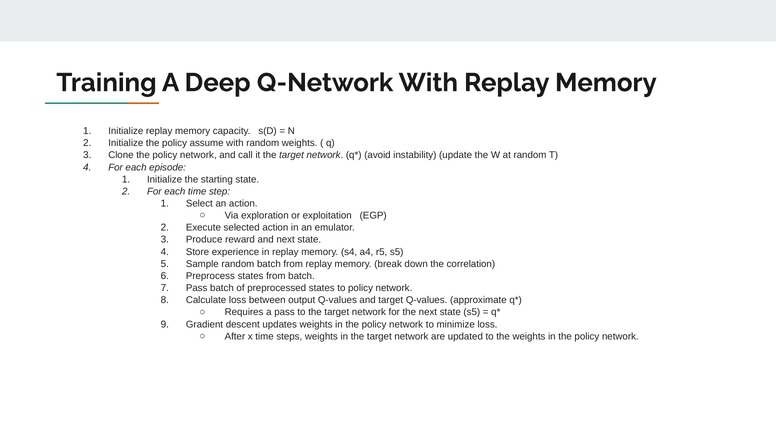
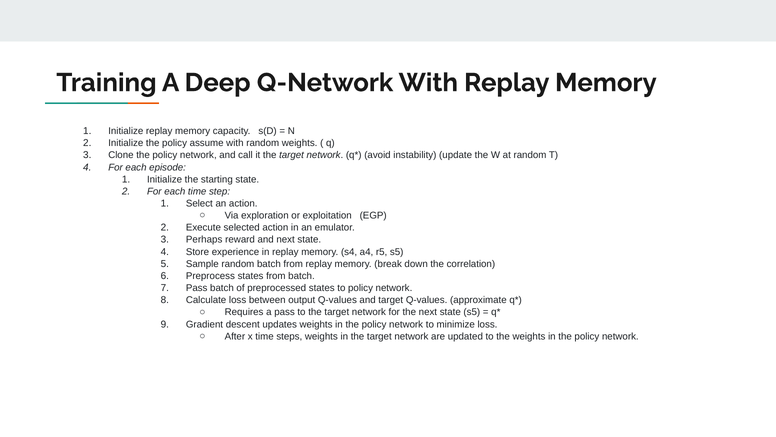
Produce: Produce -> Perhaps
